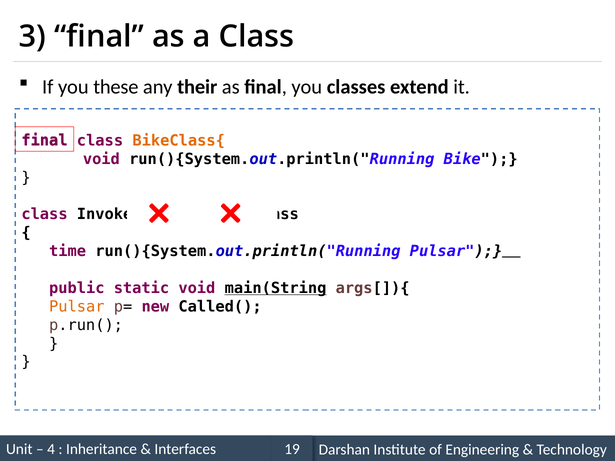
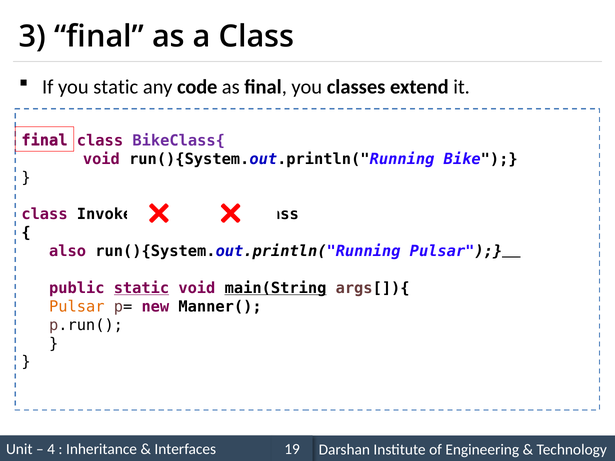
you these: these -> static
their: their -> code
BikeClass{ colour: orange -> purple
time: time -> also
static at (141, 288) underline: none -> present
Called(: Called( -> Manner(
